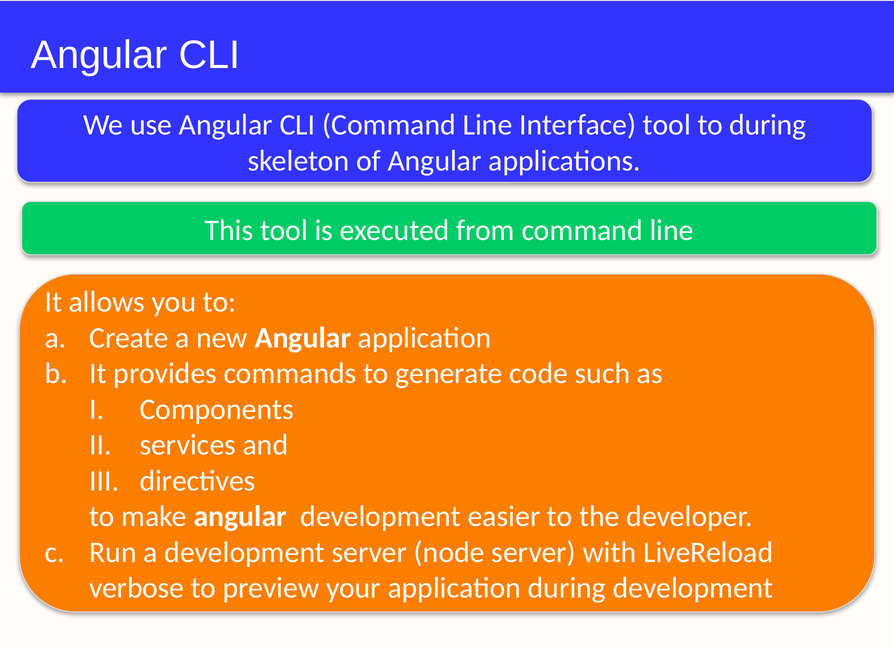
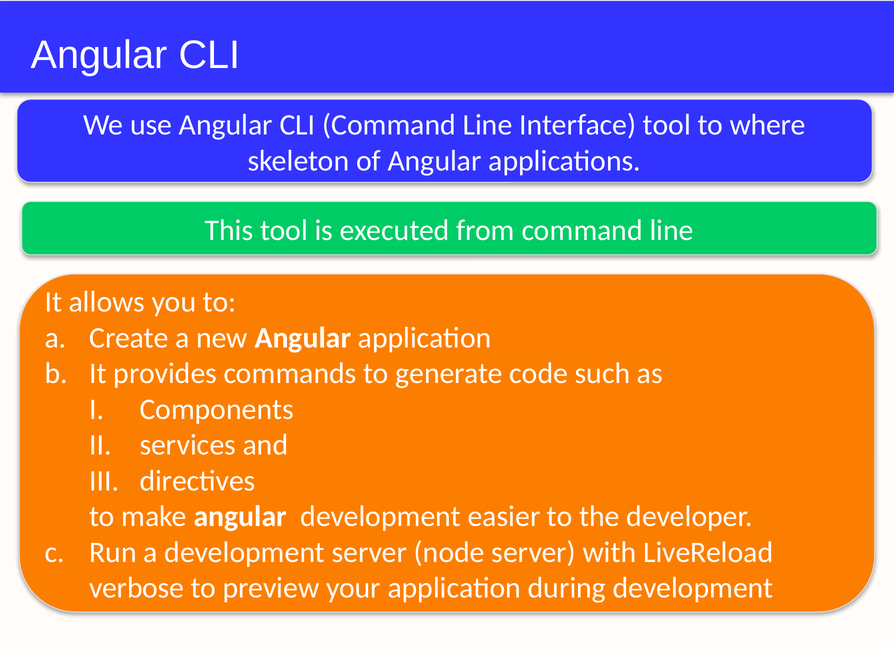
to during: during -> where
